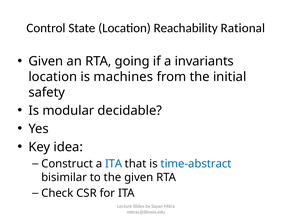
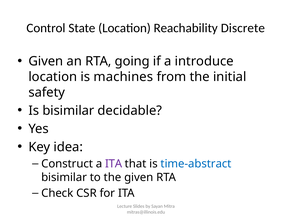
Rational: Rational -> Discrete
invariants: invariants -> introduce
Is modular: modular -> bisimilar
ITA at (114, 164) colour: blue -> purple
